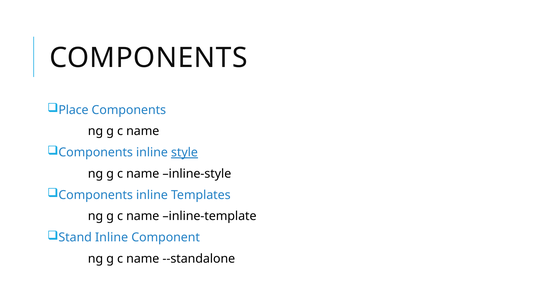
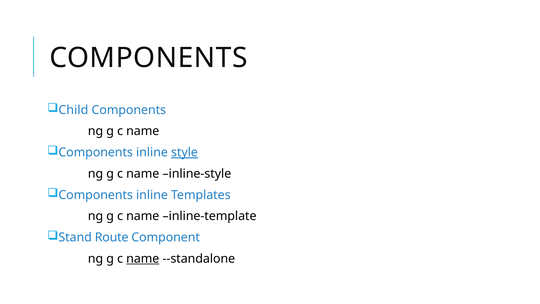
Place: Place -> Child
Stand Inline: Inline -> Route
name at (143, 259) underline: none -> present
